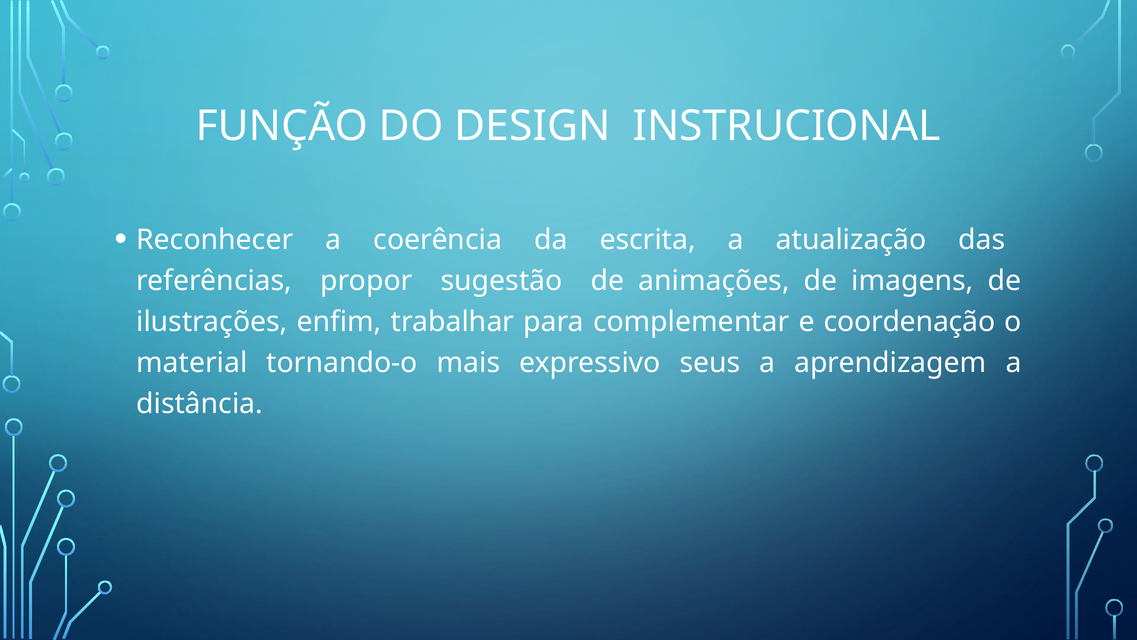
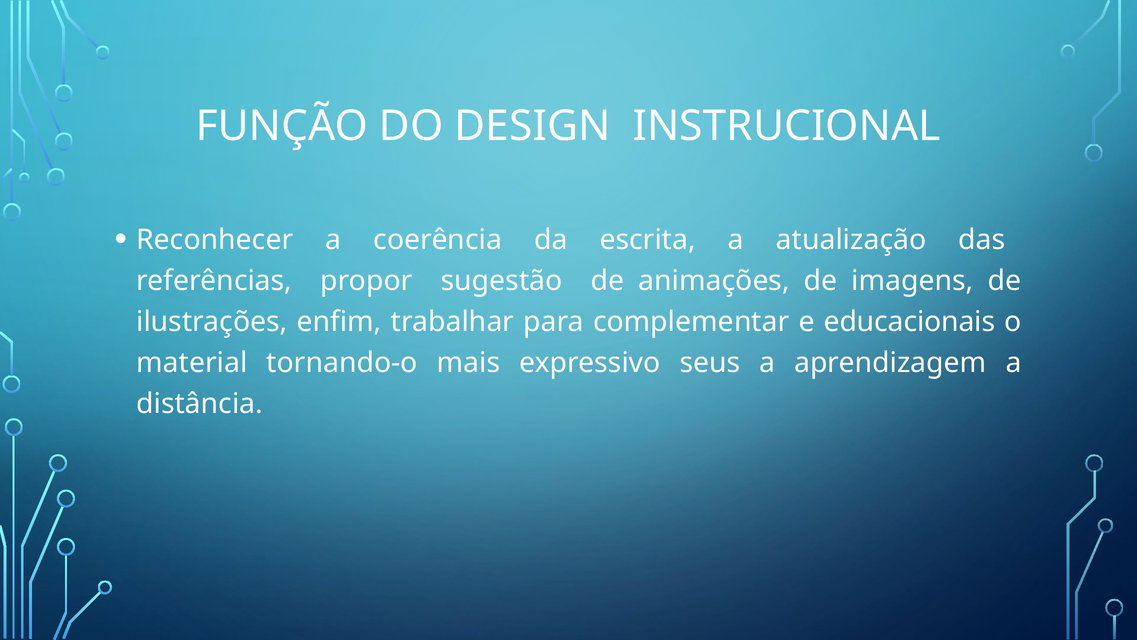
coordenação: coordenação -> educacionais
